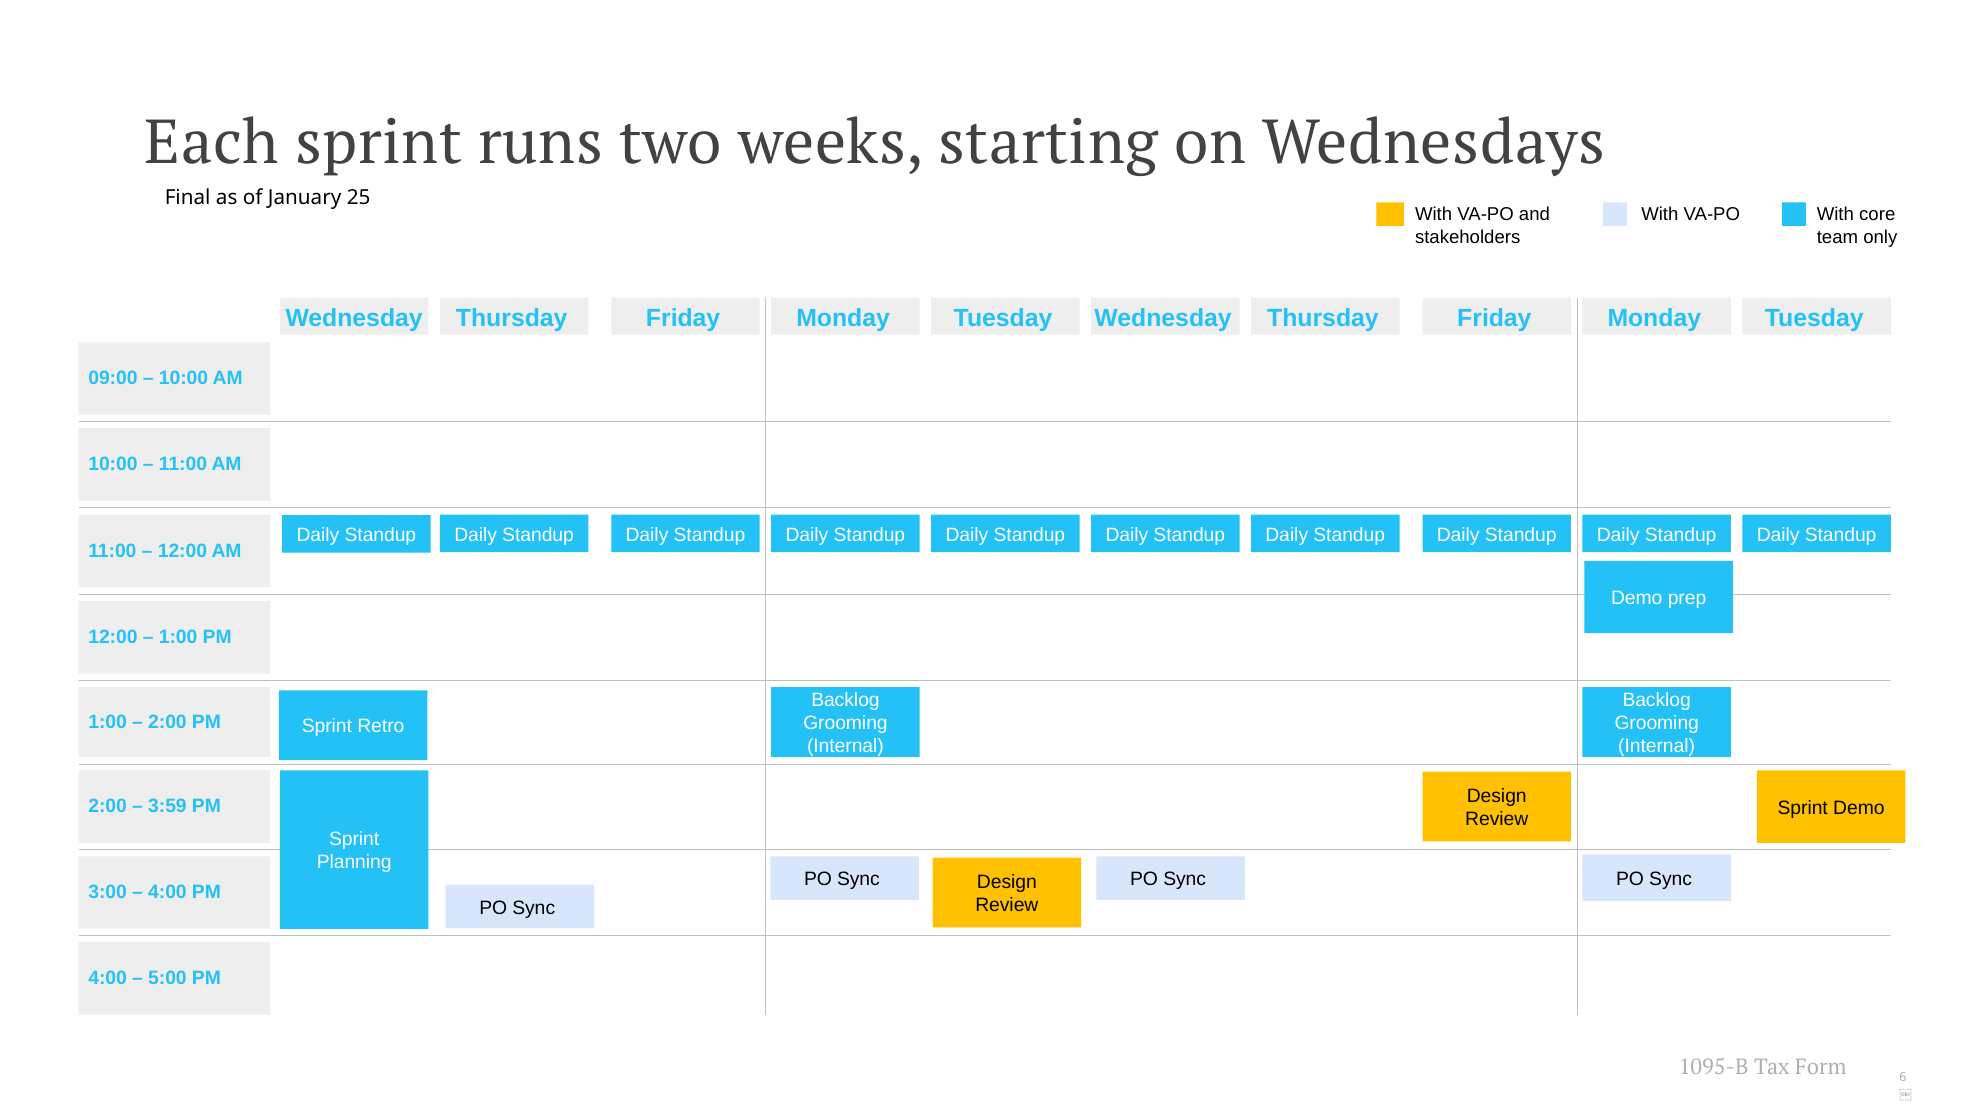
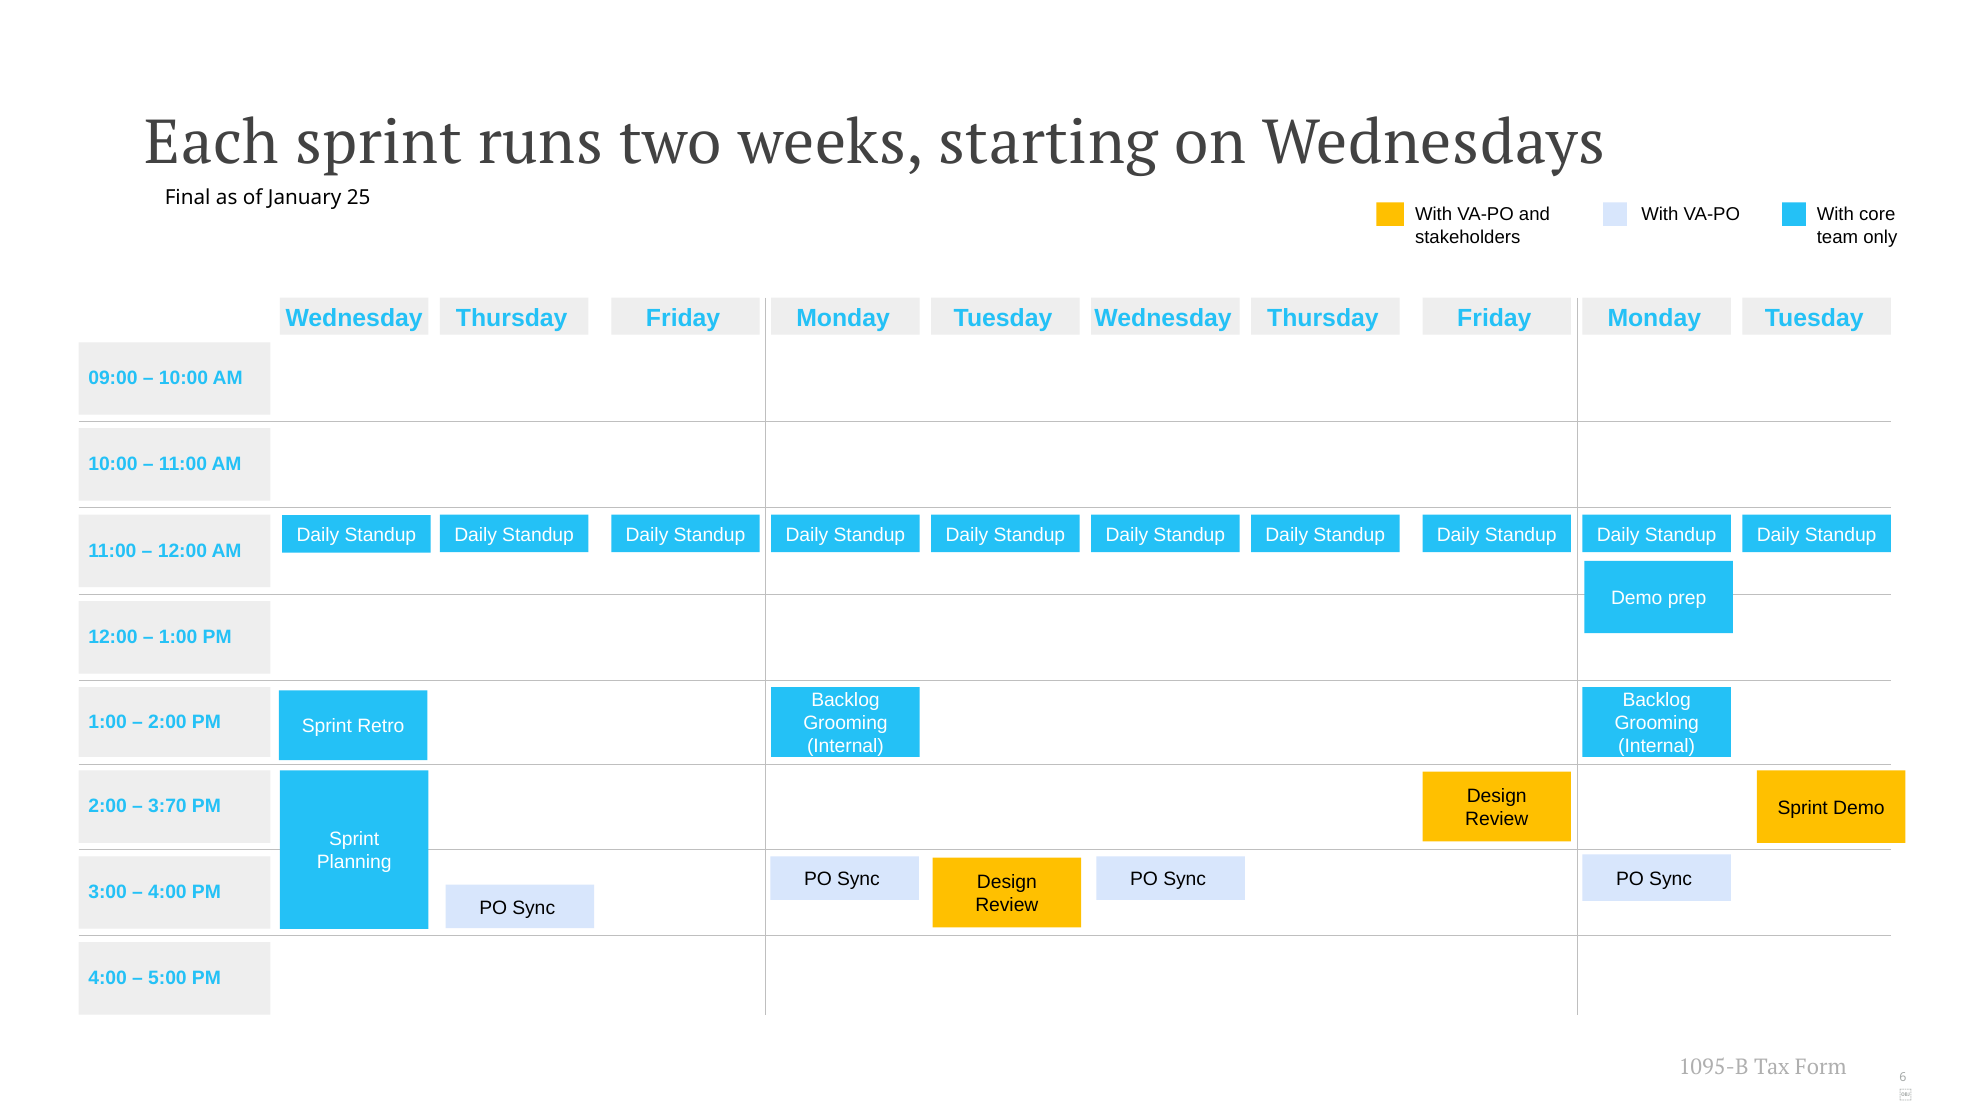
3:59: 3:59 -> 3:70
